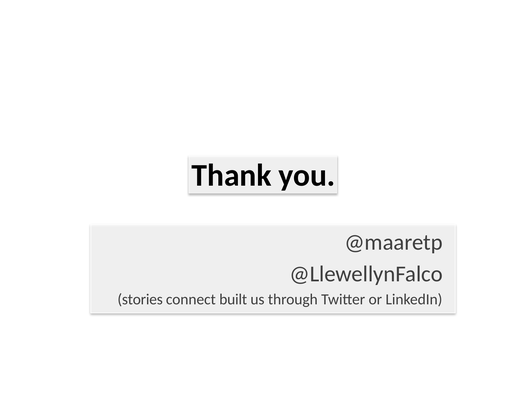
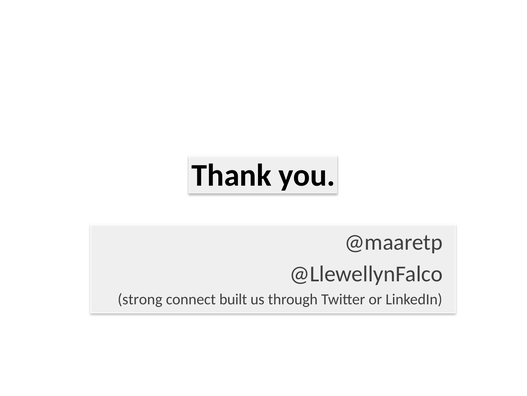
stories: stories -> strong
